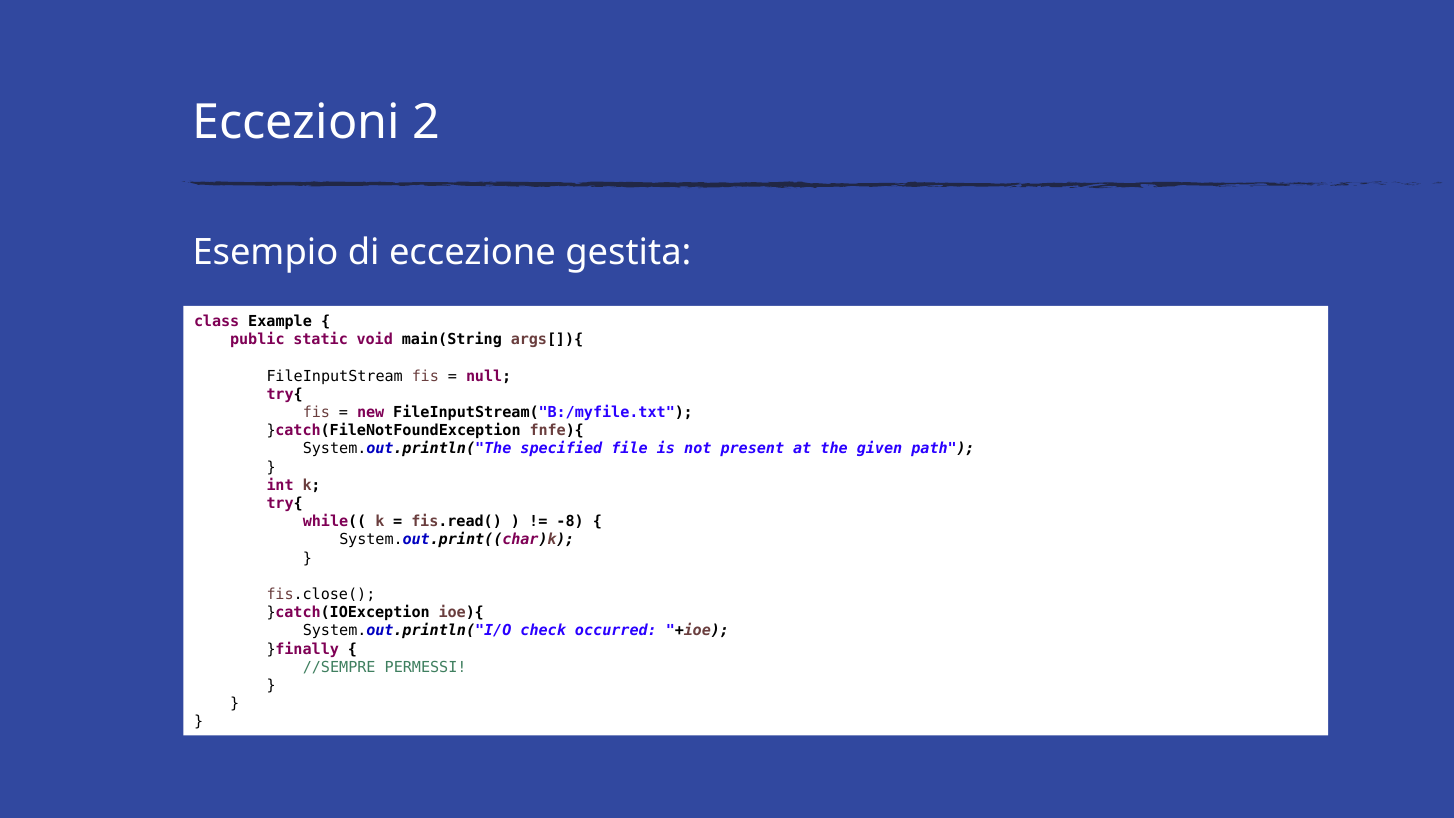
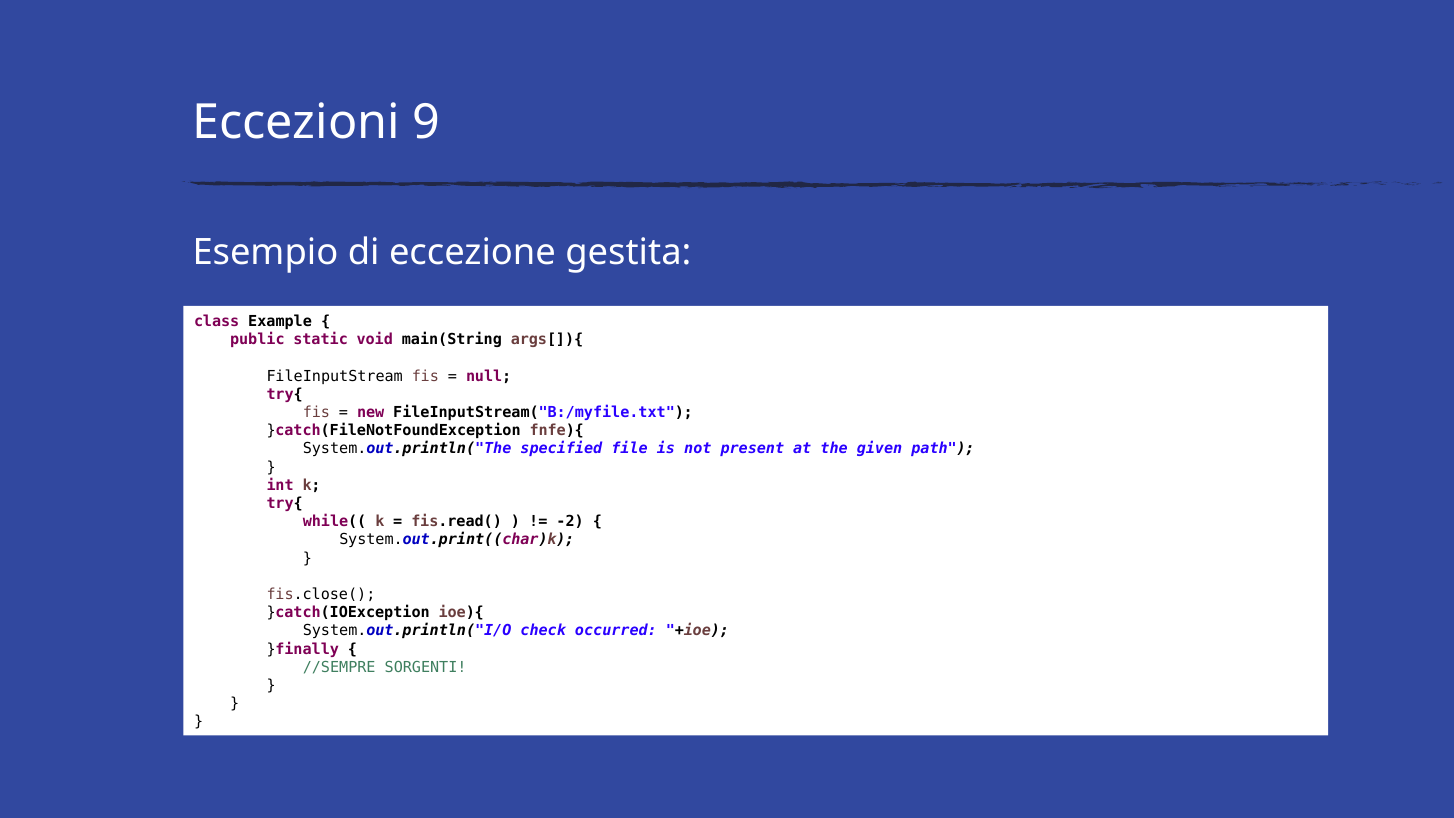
2: 2 -> 9
-8: -8 -> -2
PERMESSI: PERMESSI -> SORGENTI
